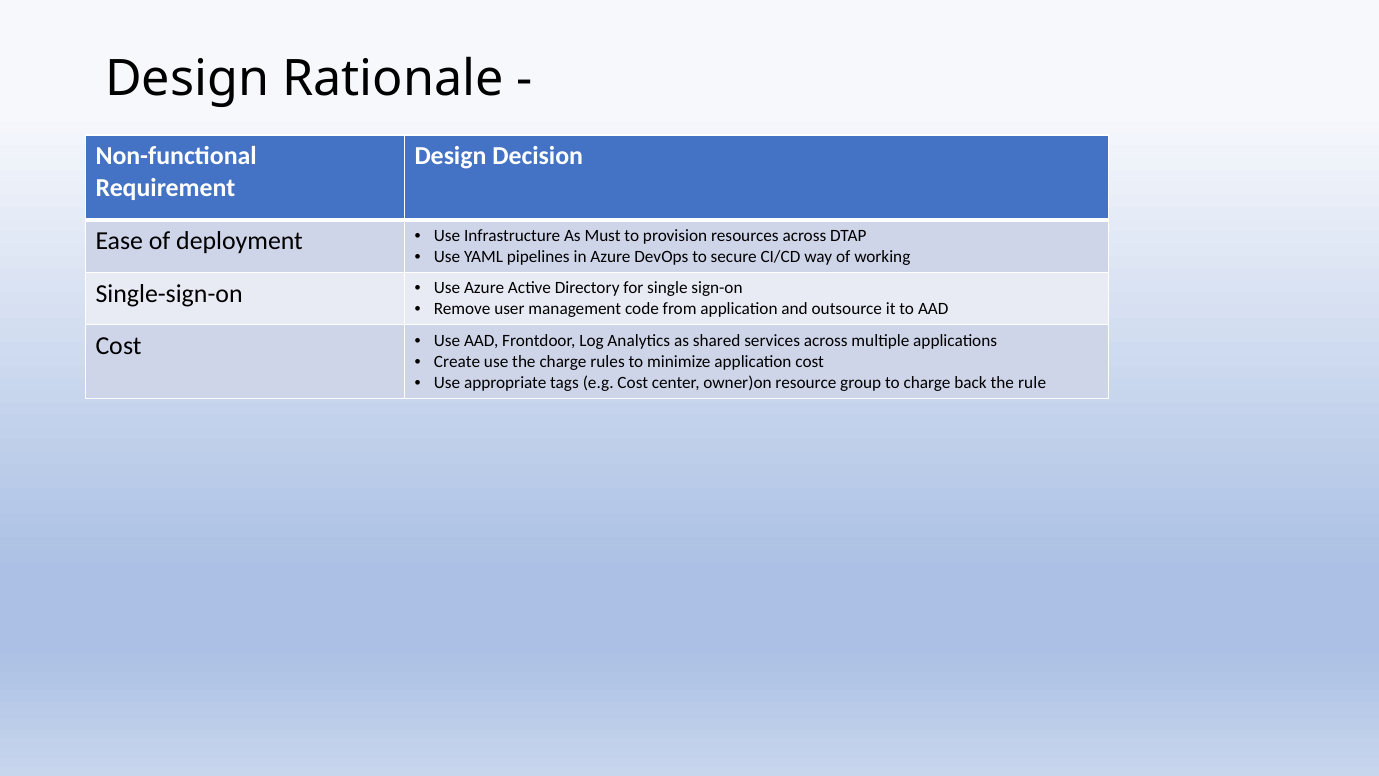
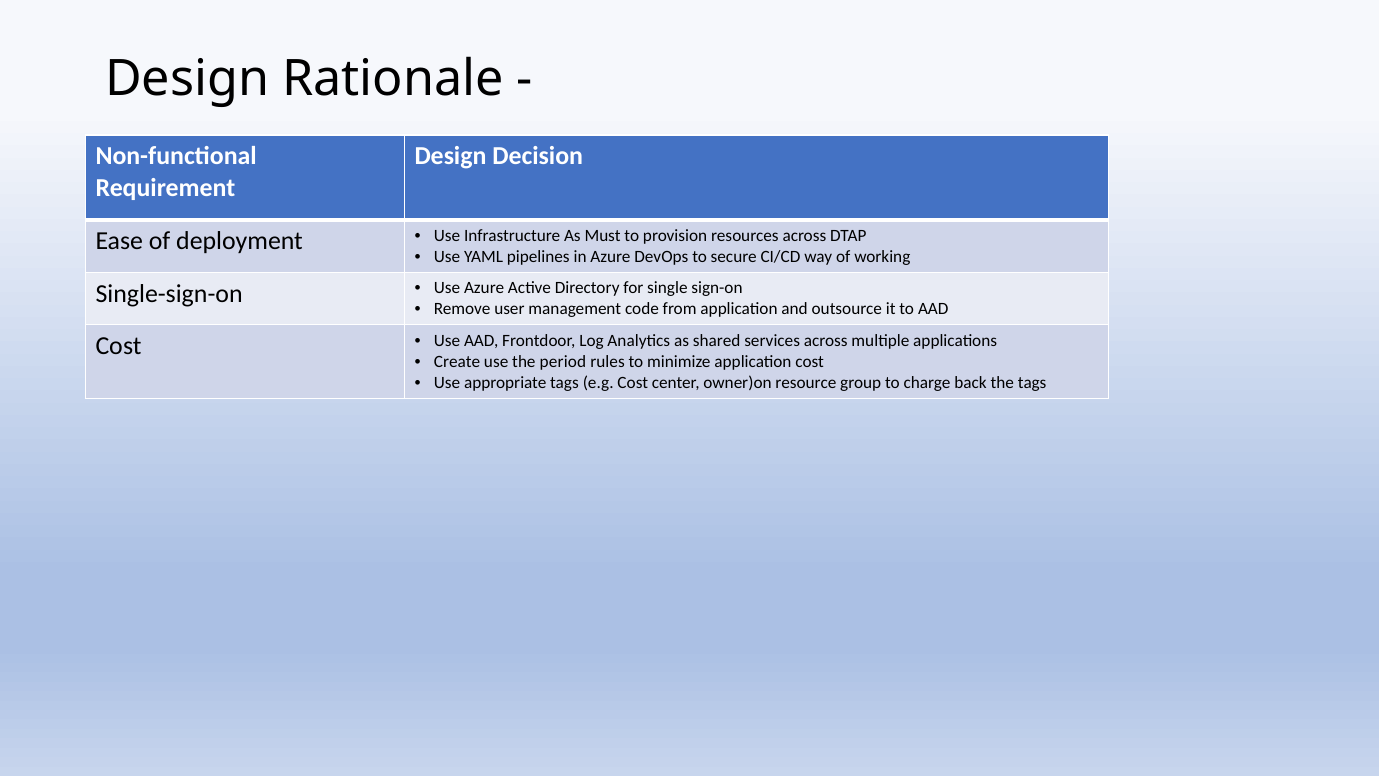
the charge: charge -> period
the rule: rule -> tags
